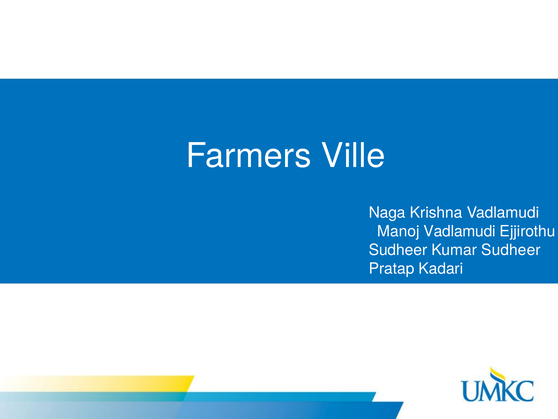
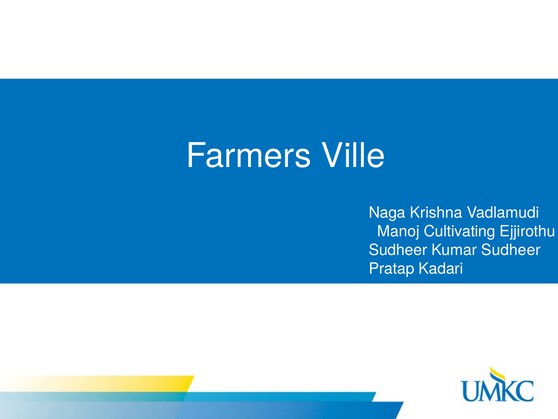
Manoj Vadlamudi: Vadlamudi -> Cultivating
